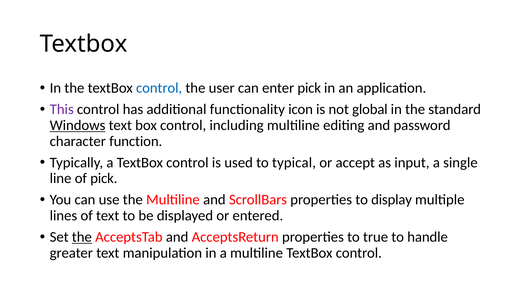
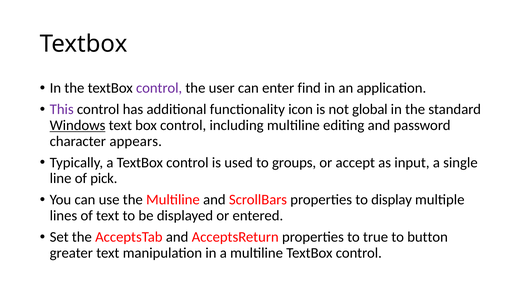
control at (159, 88) colour: blue -> purple
enter pick: pick -> find
function: function -> appears
typical: typical -> groups
the at (82, 237) underline: present -> none
handle: handle -> button
